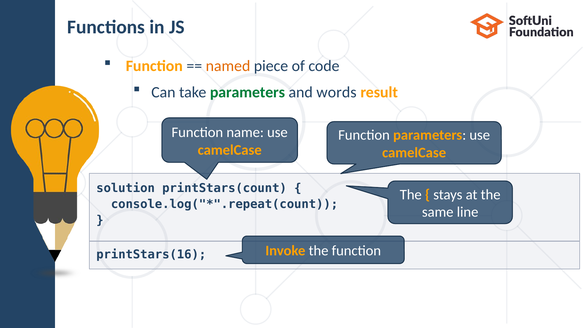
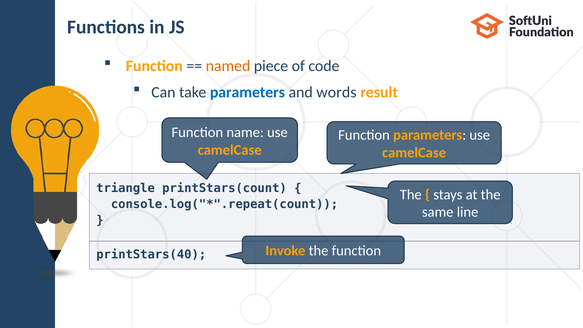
parameters at (247, 92) colour: green -> blue
solution: solution -> triangle
printStars(16: printStars(16 -> printStars(40
